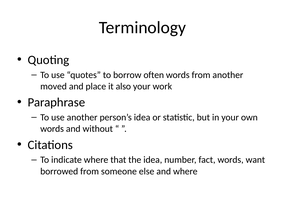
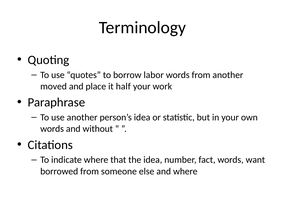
often: often -> labor
also: also -> half
